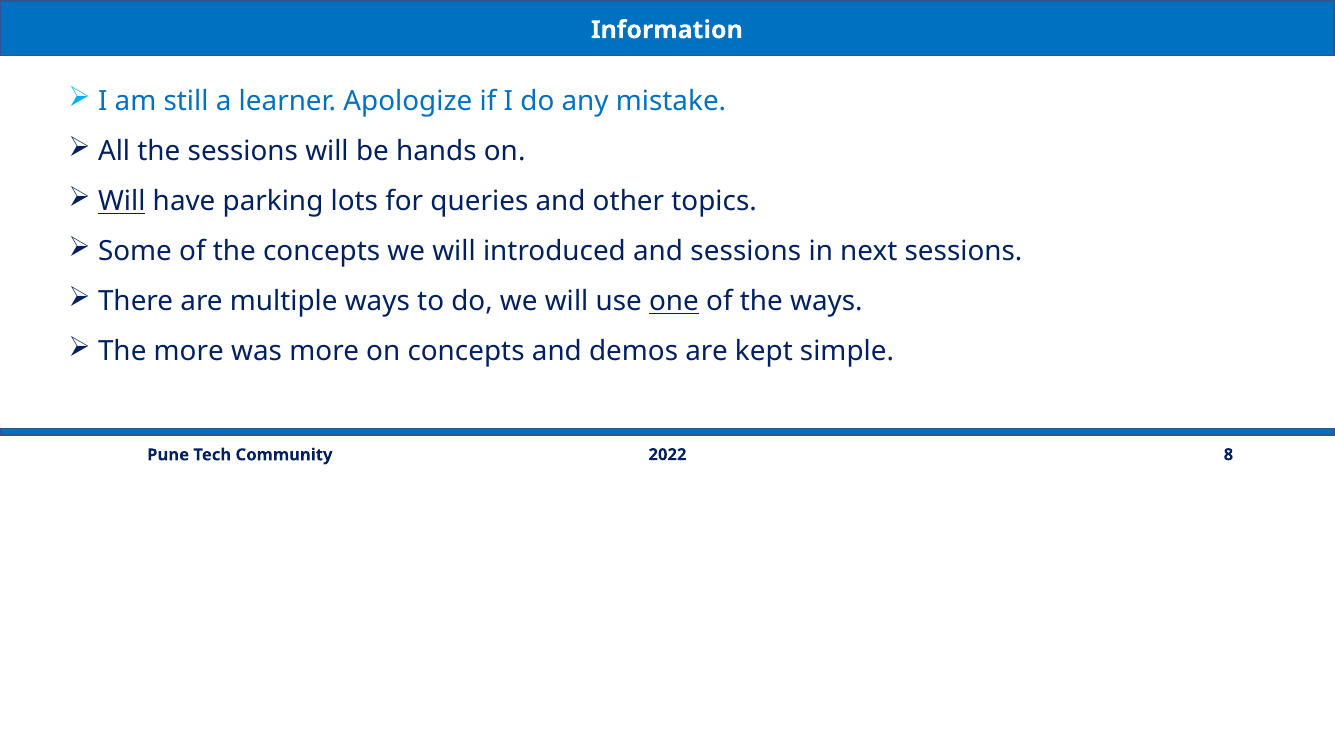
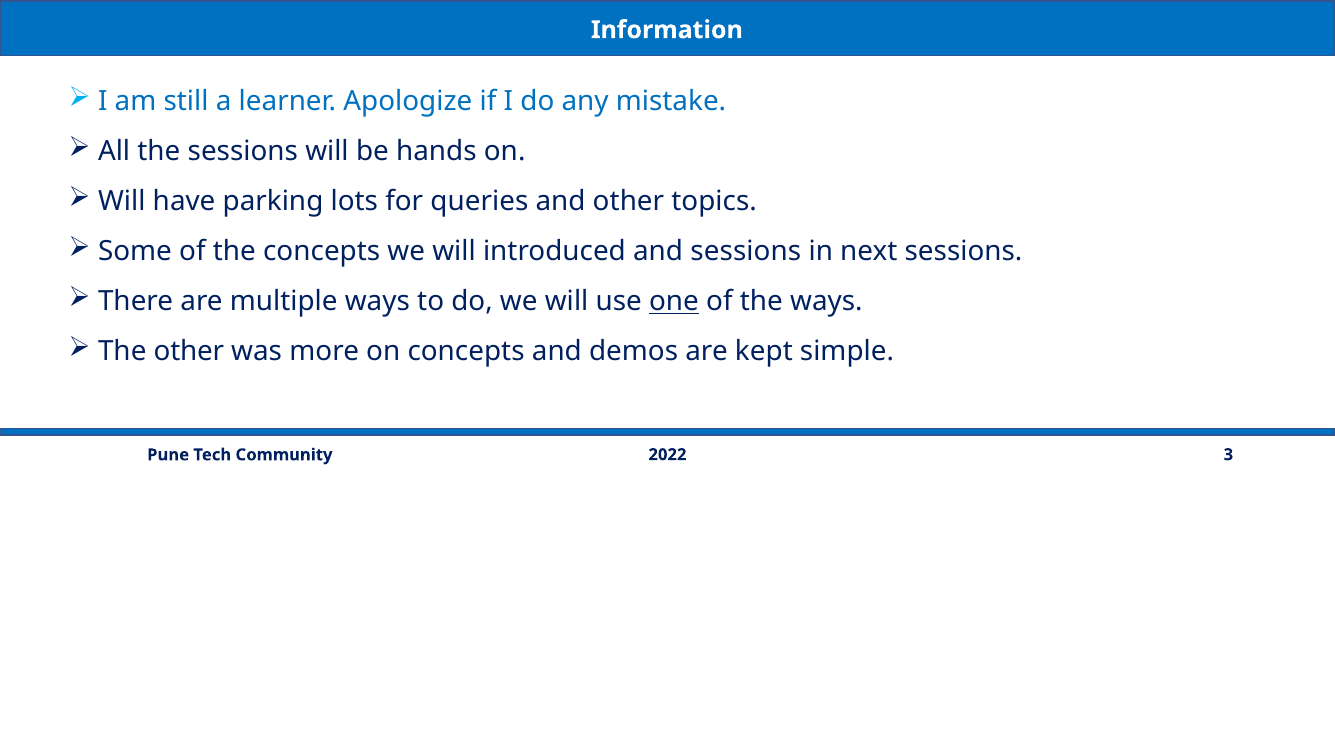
Will at (122, 201) underline: present -> none
The more: more -> other
8: 8 -> 3
